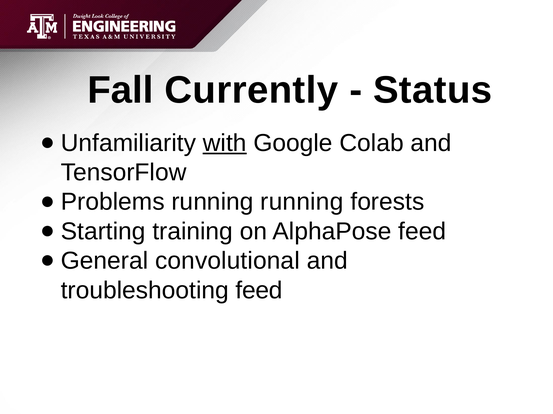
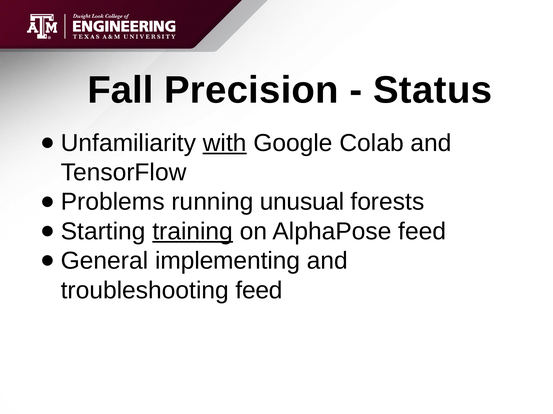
Currently: Currently -> Precision
running running: running -> unusual
training underline: none -> present
convolutional: convolutional -> implementing
